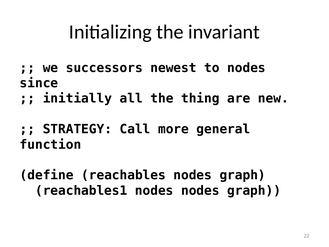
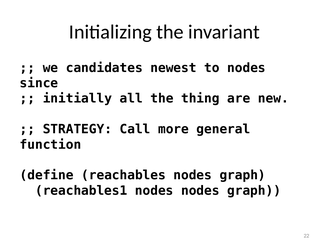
successors: successors -> candidates
